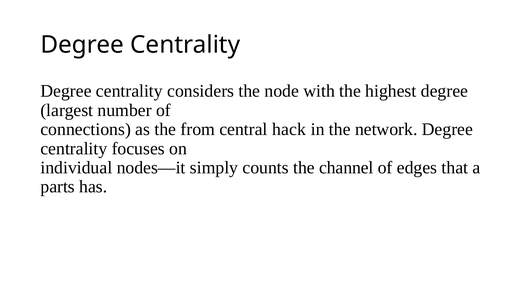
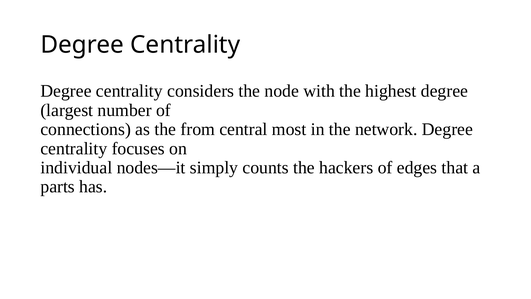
hack: hack -> most
channel: channel -> hackers
